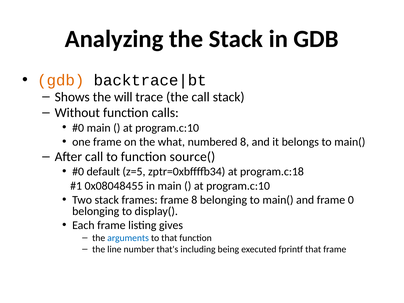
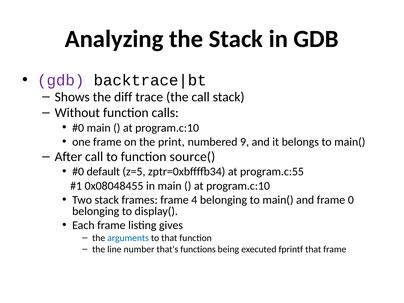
gdb at (61, 80) colour: orange -> purple
will: will -> diff
what: what -> print
numbered 8: 8 -> 9
program.c:18: program.c:18 -> program.c:55
frame 8: 8 -> 4
including: including -> functions
